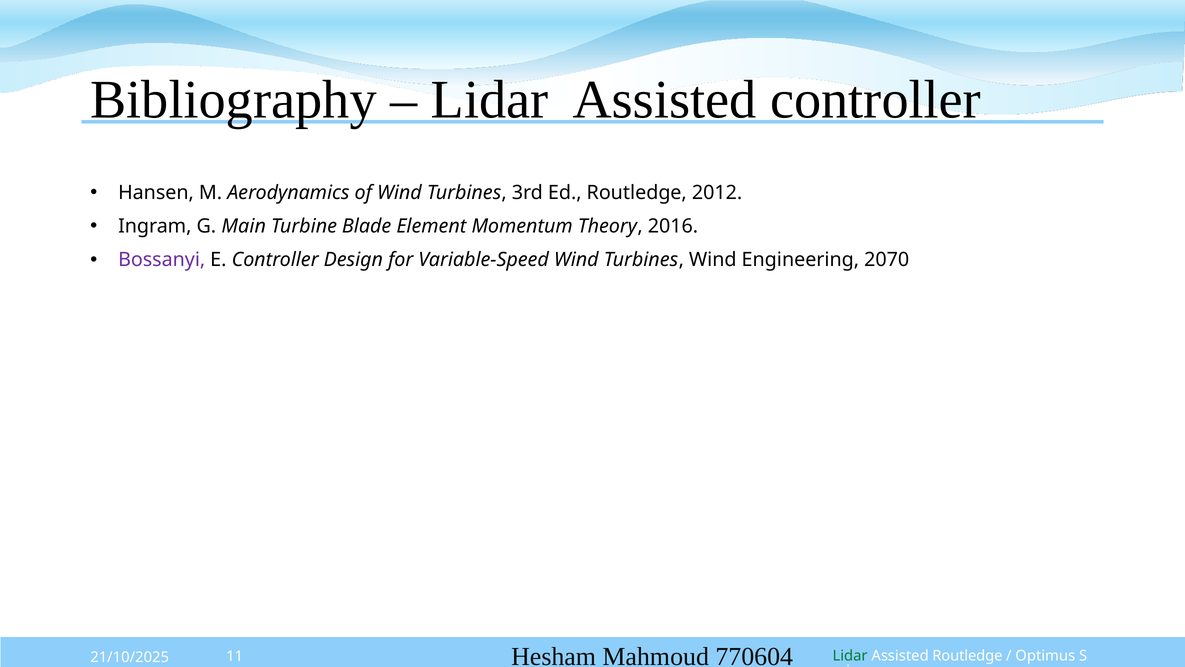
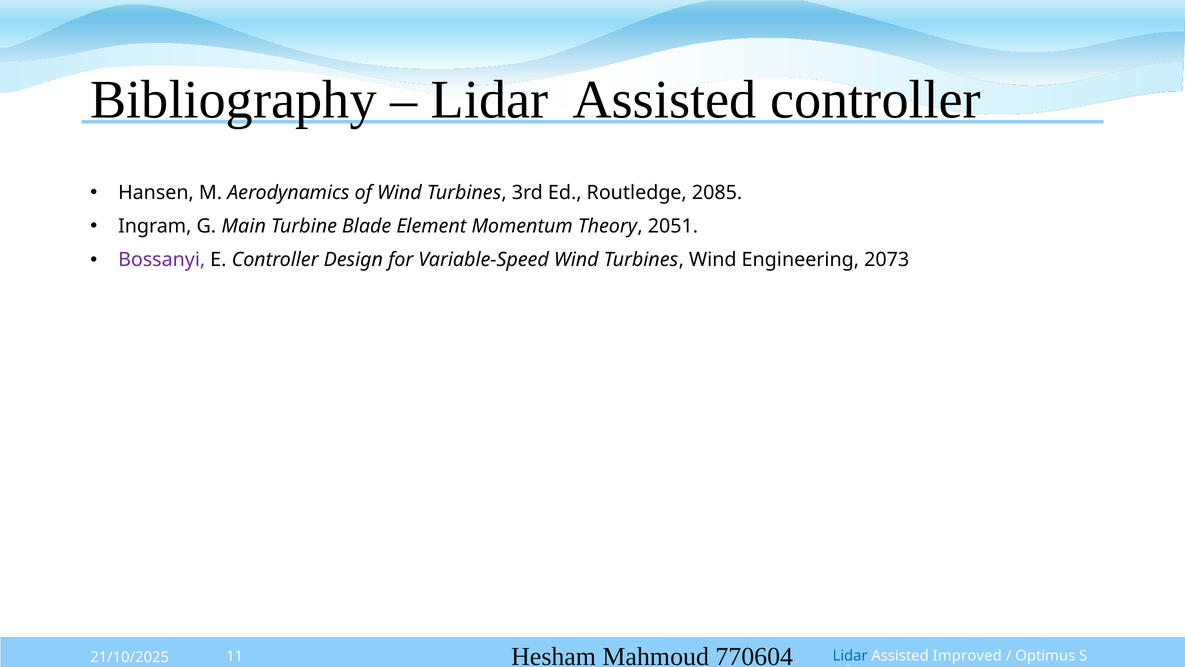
2012: 2012 -> 2085
2016: 2016 -> 2051
2070: 2070 -> 2073
Lidar at (850, 656) colour: green -> blue
Assisted Routledge: Routledge -> Improved
